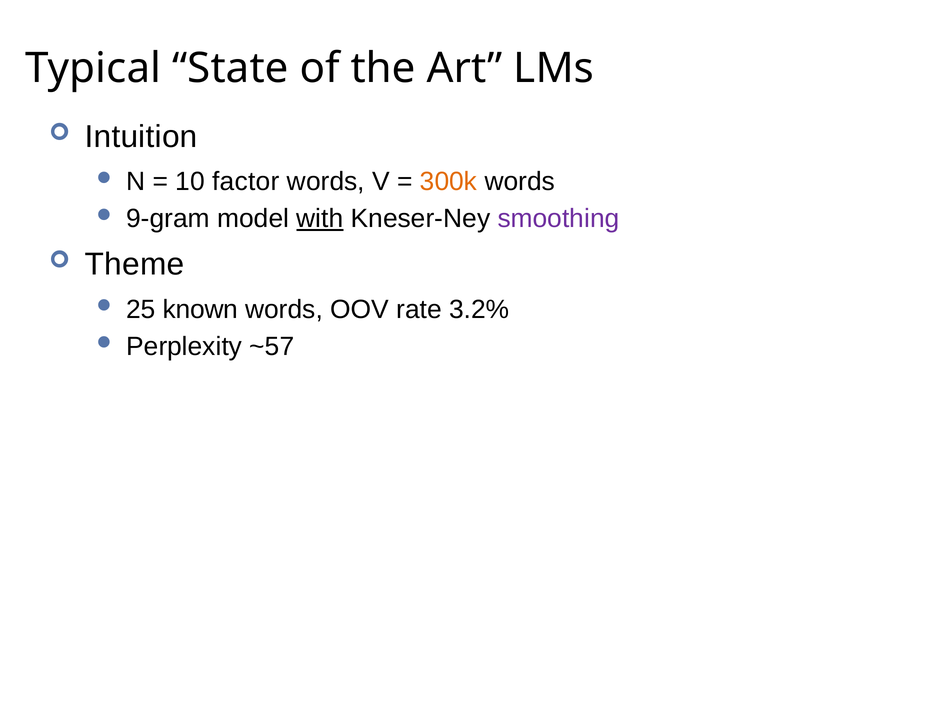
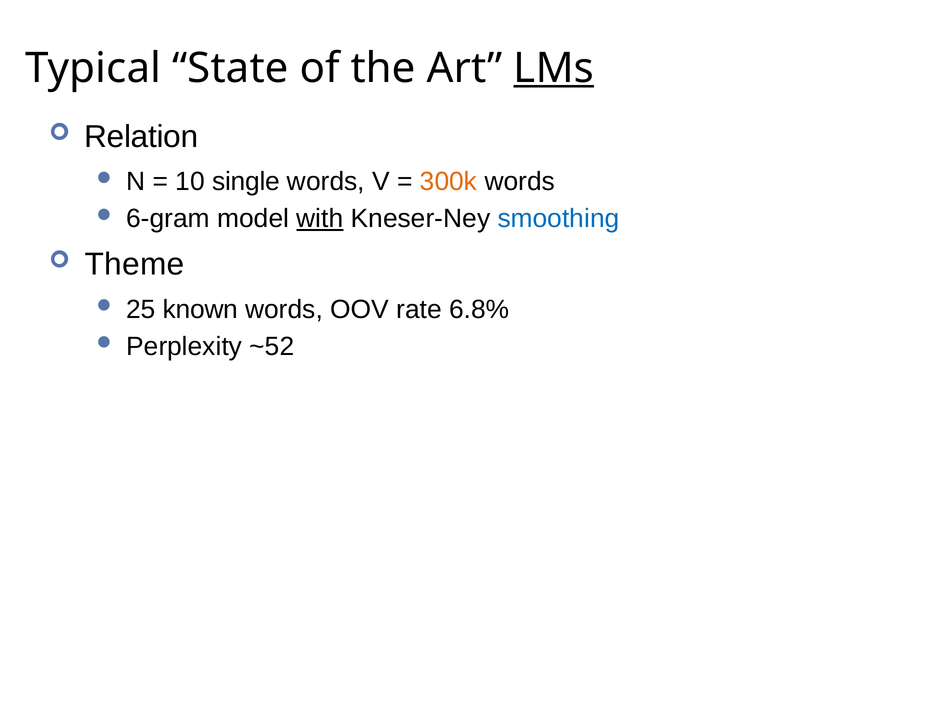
LMs underline: none -> present
Intuition: Intuition -> Relation
factor: factor -> single
9-gram: 9-gram -> 6-gram
smoothing colour: purple -> blue
3.2%: 3.2% -> 6.8%
~57: ~57 -> ~52
